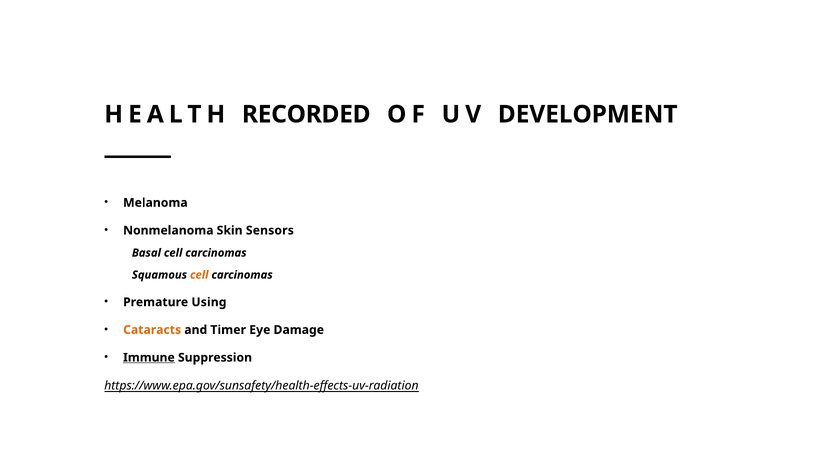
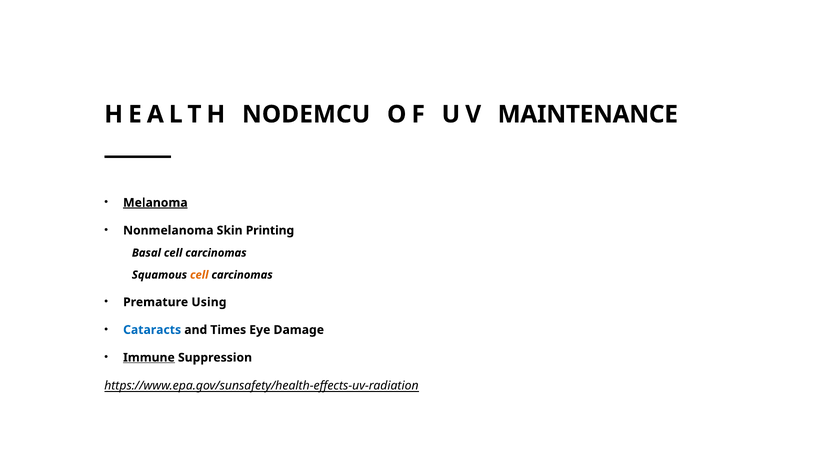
RECORDED: RECORDED -> NODEMCU
DEVELOPMENT: DEVELOPMENT -> MAINTENANCE
Melanoma underline: none -> present
Sensors: Sensors -> Printing
Cataracts colour: orange -> blue
Timer: Timer -> Times
